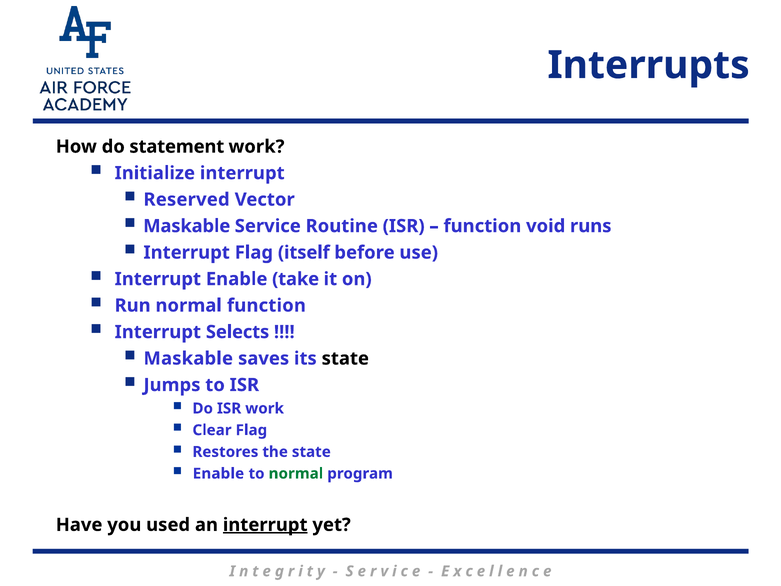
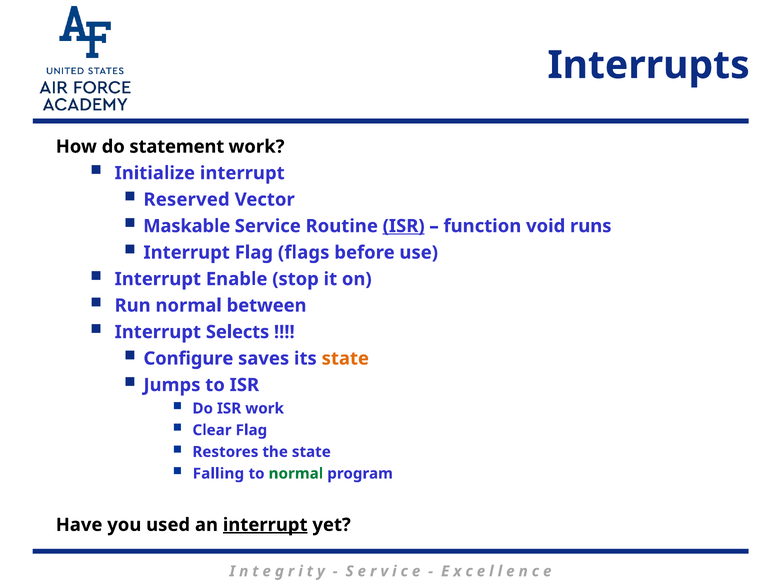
ISR at (404, 226) underline: none -> present
itself: itself -> flags
take: take -> stop
normal function: function -> between
Maskable at (188, 358): Maskable -> Configure
state at (345, 358) colour: black -> orange
Enable at (218, 473): Enable -> Falling
